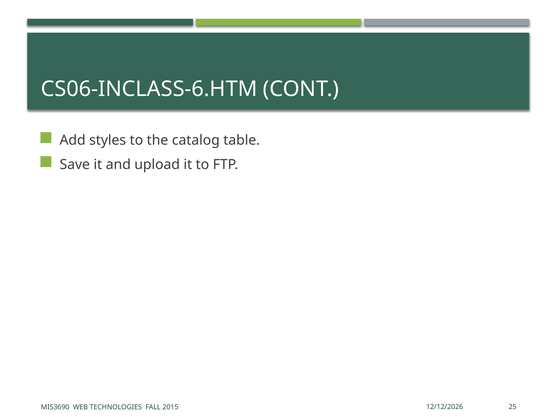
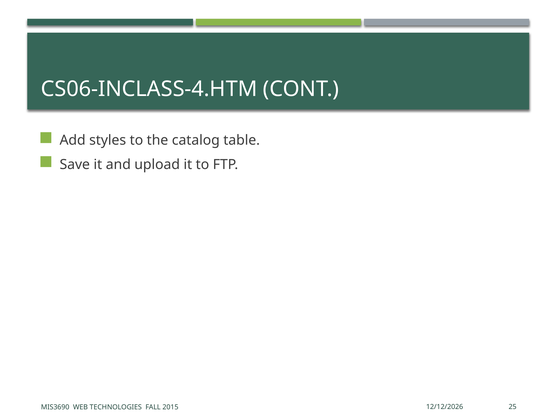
CS06-INCLASS-6.HTM: CS06-INCLASS-6.HTM -> CS06-INCLASS-4.HTM
